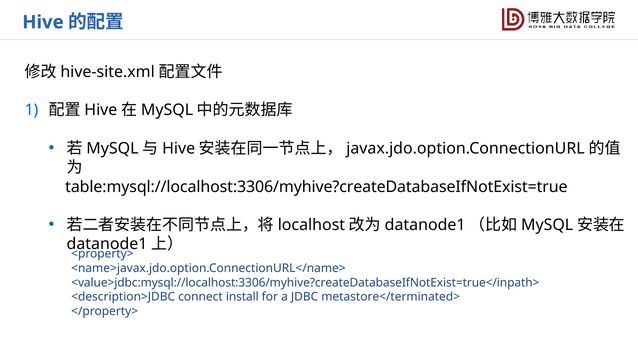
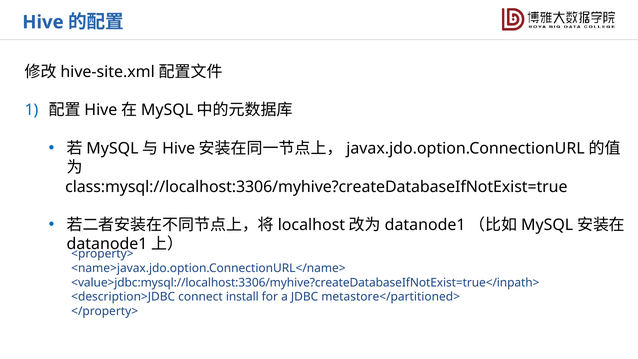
table:mysql://localhost:3306/myhive?createDatabaseIfNotExist=true: table:mysql://localhost:3306/myhive?createDatabaseIfNotExist=true -> class:mysql://localhost:3306/myhive?createDatabaseIfNotExist=true
metastore</terminated>: metastore</terminated> -> metastore</partitioned>
